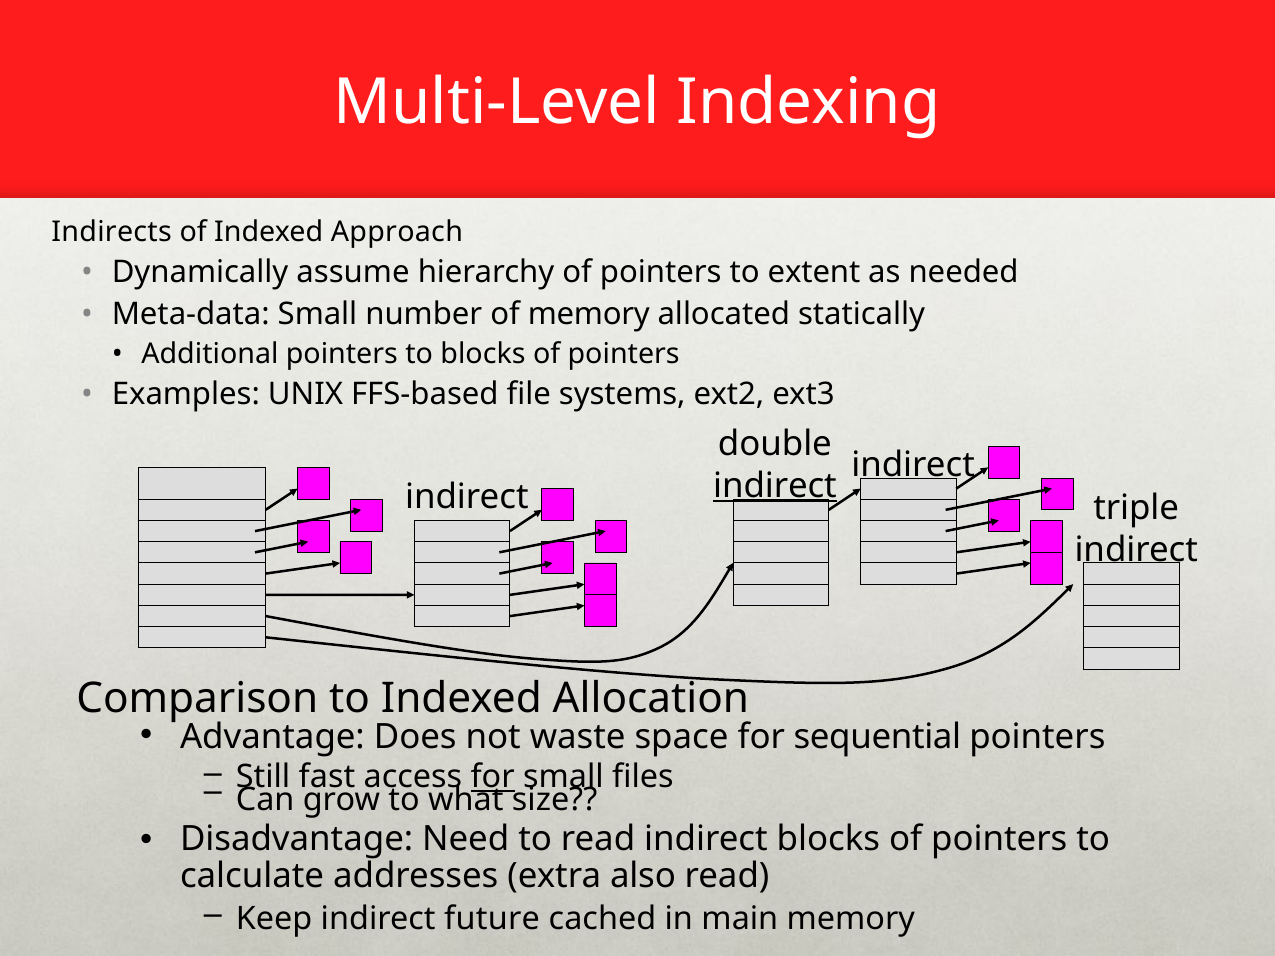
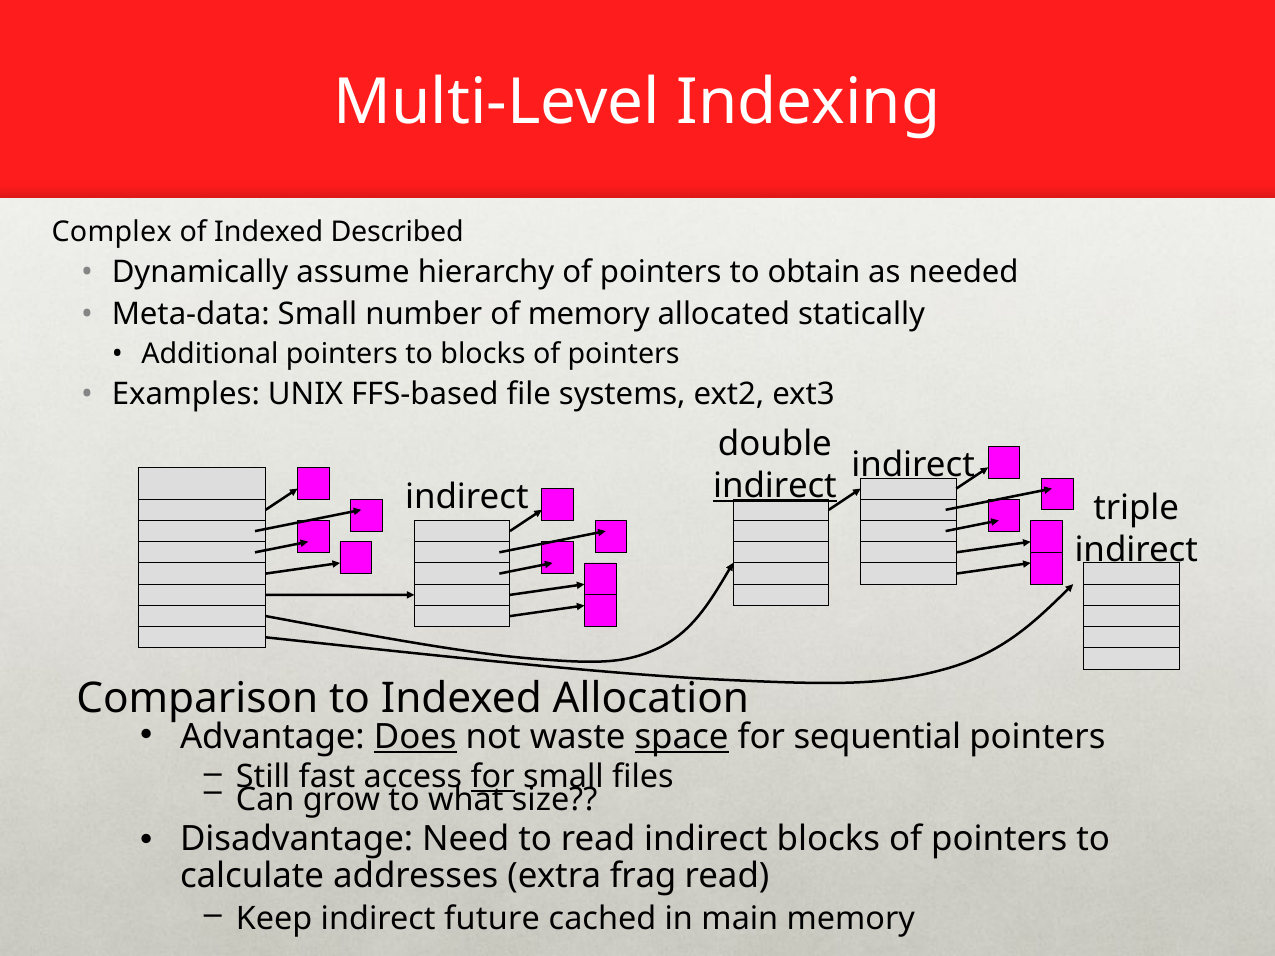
Indirects: Indirects -> Complex
Approach: Approach -> Described
extent: extent -> obtain
Does underline: none -> present
space underline: none -> present
also: also -> frag
